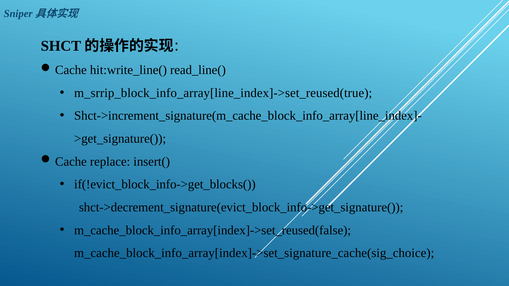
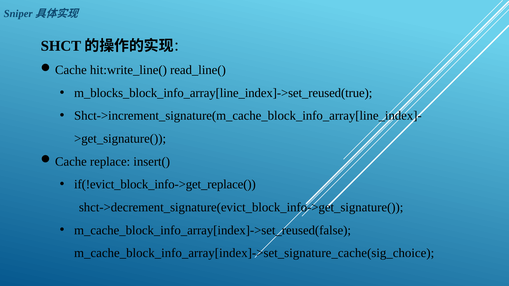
m_srrip_block_info_array[line_index]->set_reused(true: m_srrip_block_info_array[line_index]->set_reused(true -> m_blocks_block_info_array[line_index]->set_reused(true
if(!evict_block_info->get_blocks(: if(!evict_block_info->get_blocks( -> if(!evict_block_info->get_replace(
